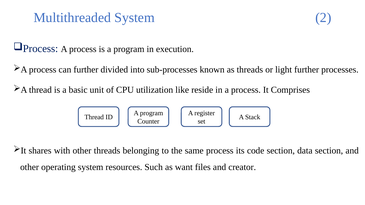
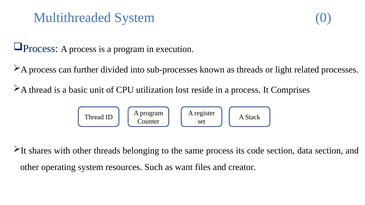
2: 2 -> 0
light further: further -> related
like: like -> lost
